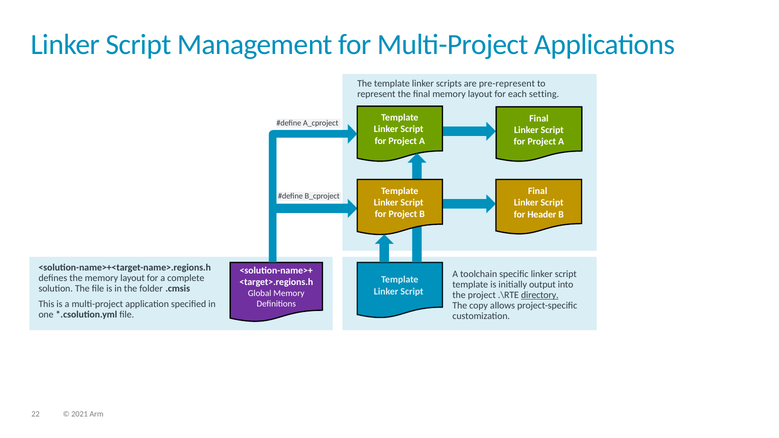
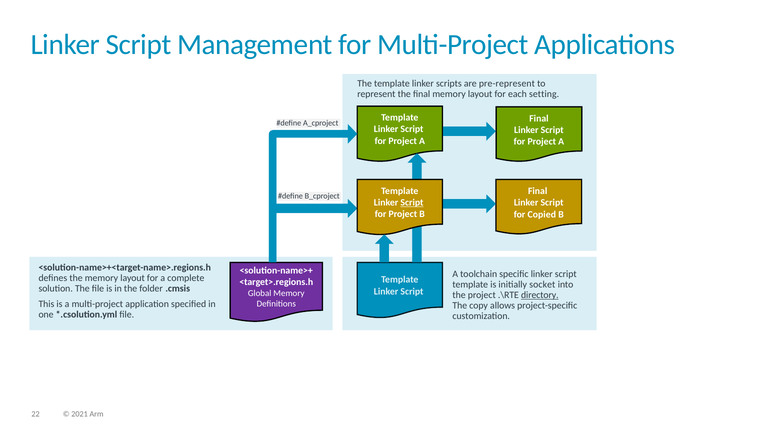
Script at (412, 203) underline: none -> present
Header: Header -> Copied
output: output -> socket
